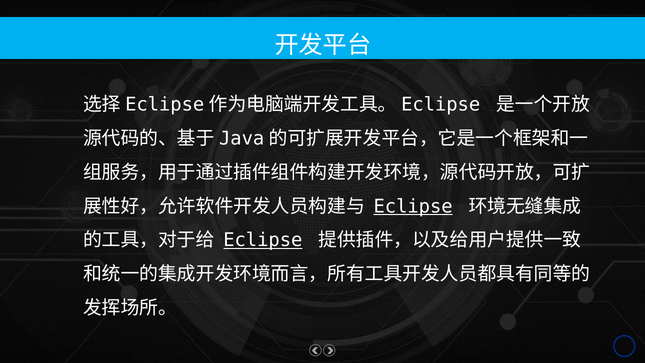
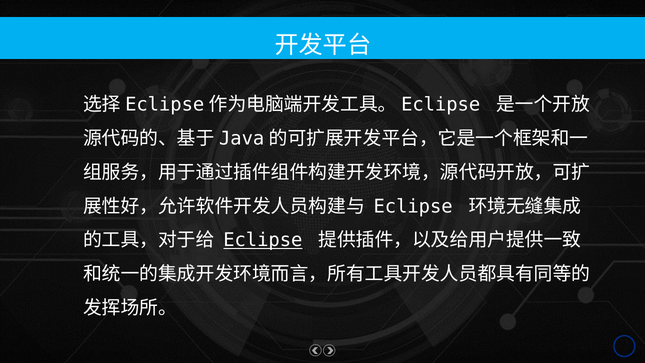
Eclipse at (413, 206) underline: present -> none
